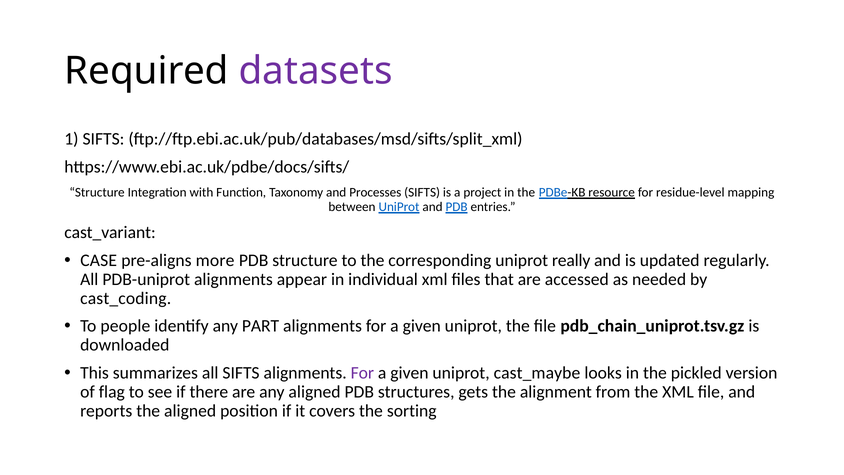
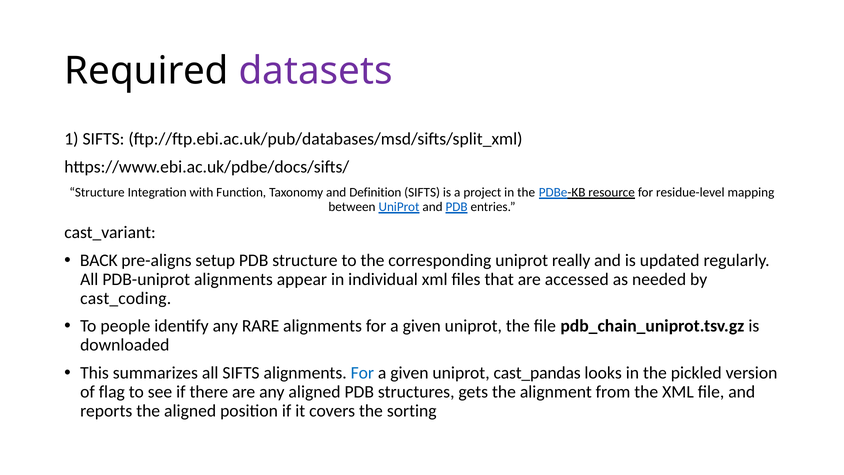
Processes: Processes -> Definition
CASE: CASE -> BACK
more: more -> setup
PART: PART -> RARE
For at (362, 373) colour: purple -> blue
cast_maybe: cast_maybe -> cast_pandas
